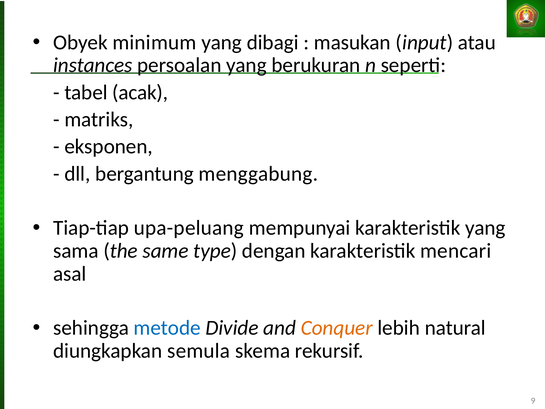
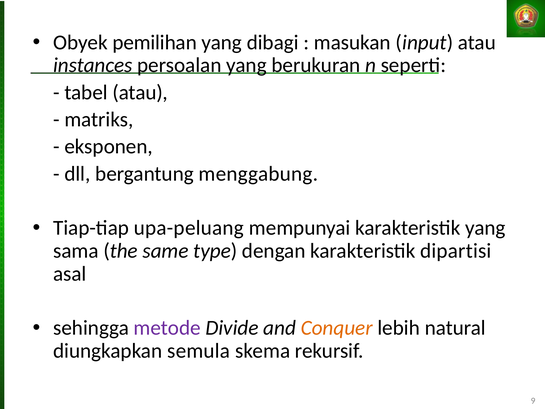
minimum: minimum -> pemilihan
tabel acak: acak -> atau
mencari: mencari -> dipartisi
metode colour: blue -> purple
